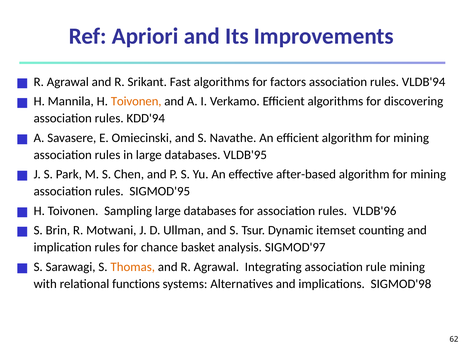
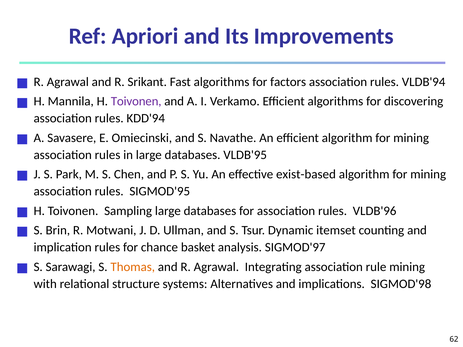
Toivonen at (136, 101) colour: orange -> purple
after-based: after-based -> exist-based
functions: functions -> structure
